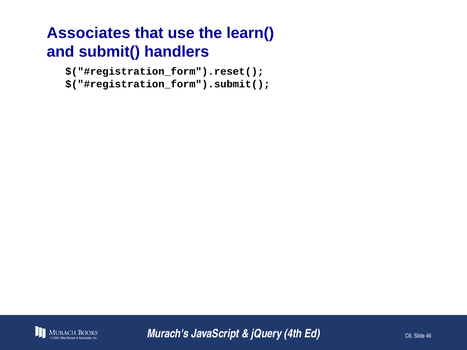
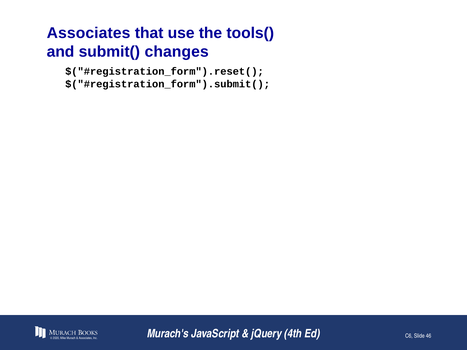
learn(: learn( -> tools(
handlers: handlers -> changes
